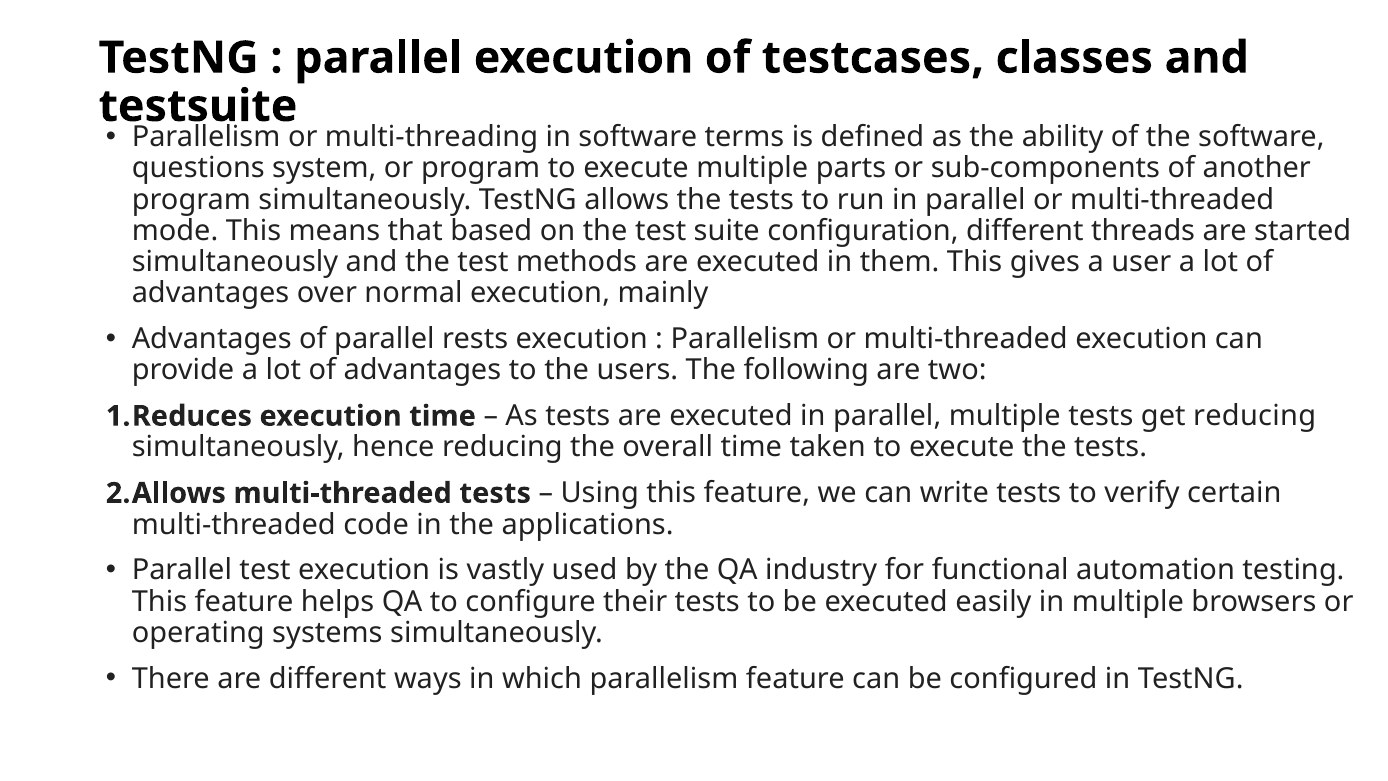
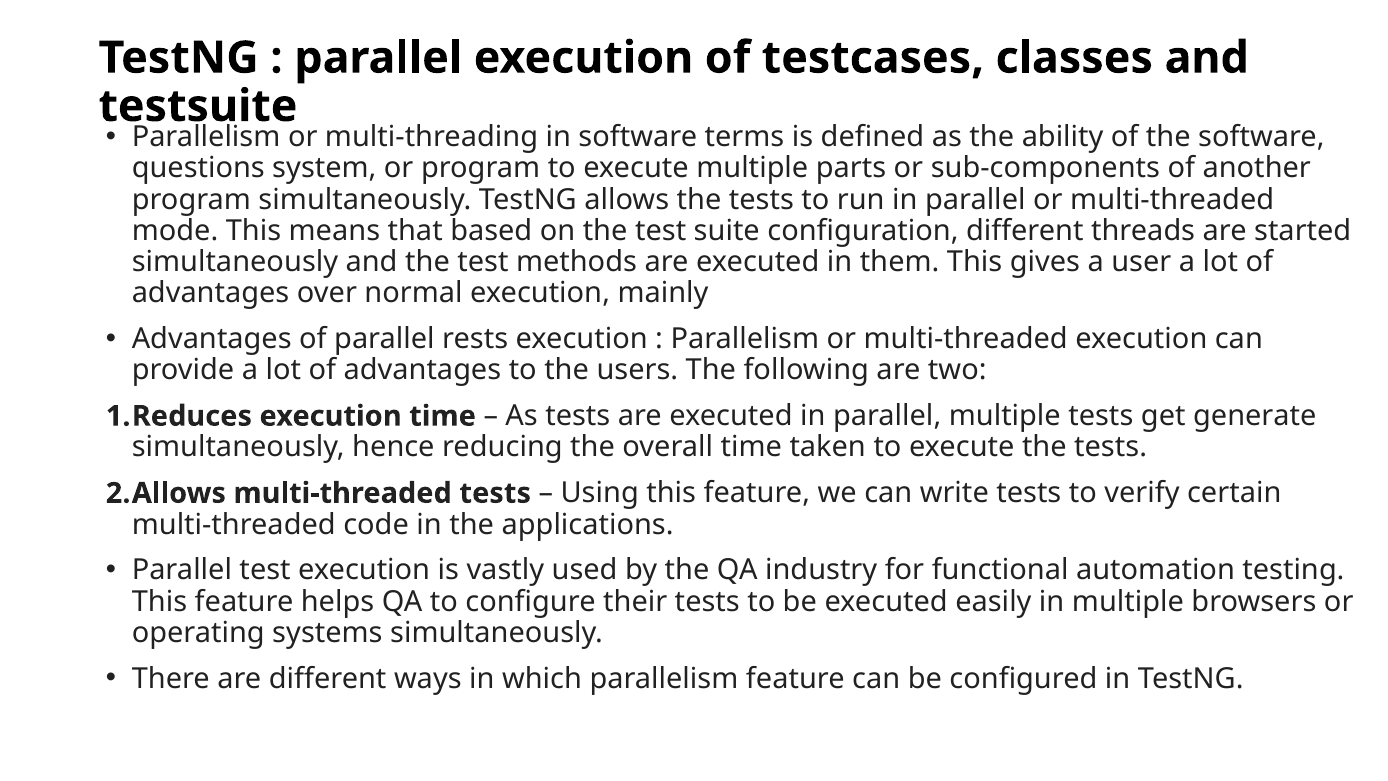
get reducing: reducing -> generate
